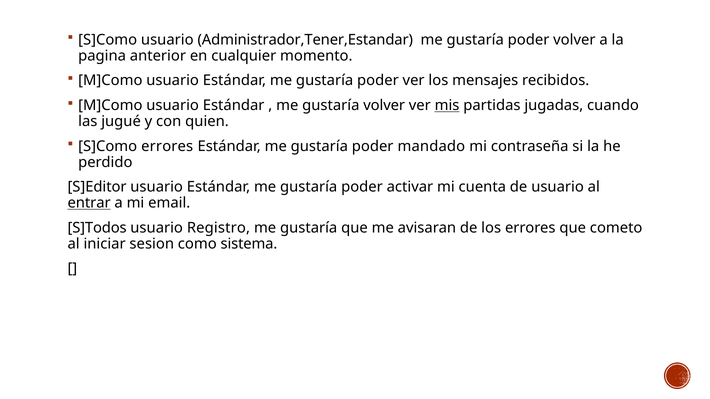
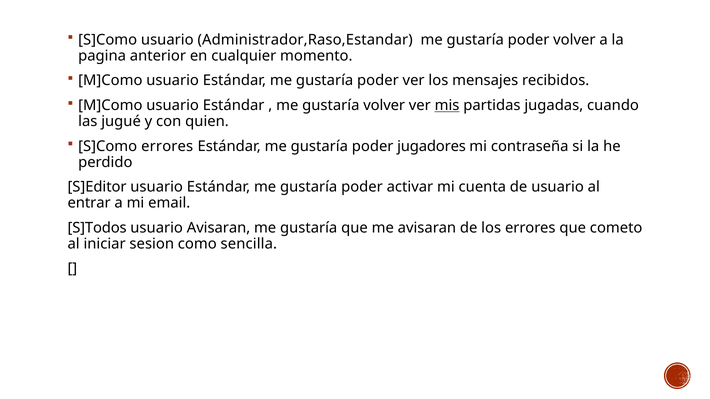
Administrador,Tener,Estandar: Administrador,Tener,Estandar -> Administrador,Raso,Estandar
mandado: mandado -> jugadores
entrar underline: present -> none
usuario Registro: Registro -> Avisaran
sistema: sistema -> sencilla
